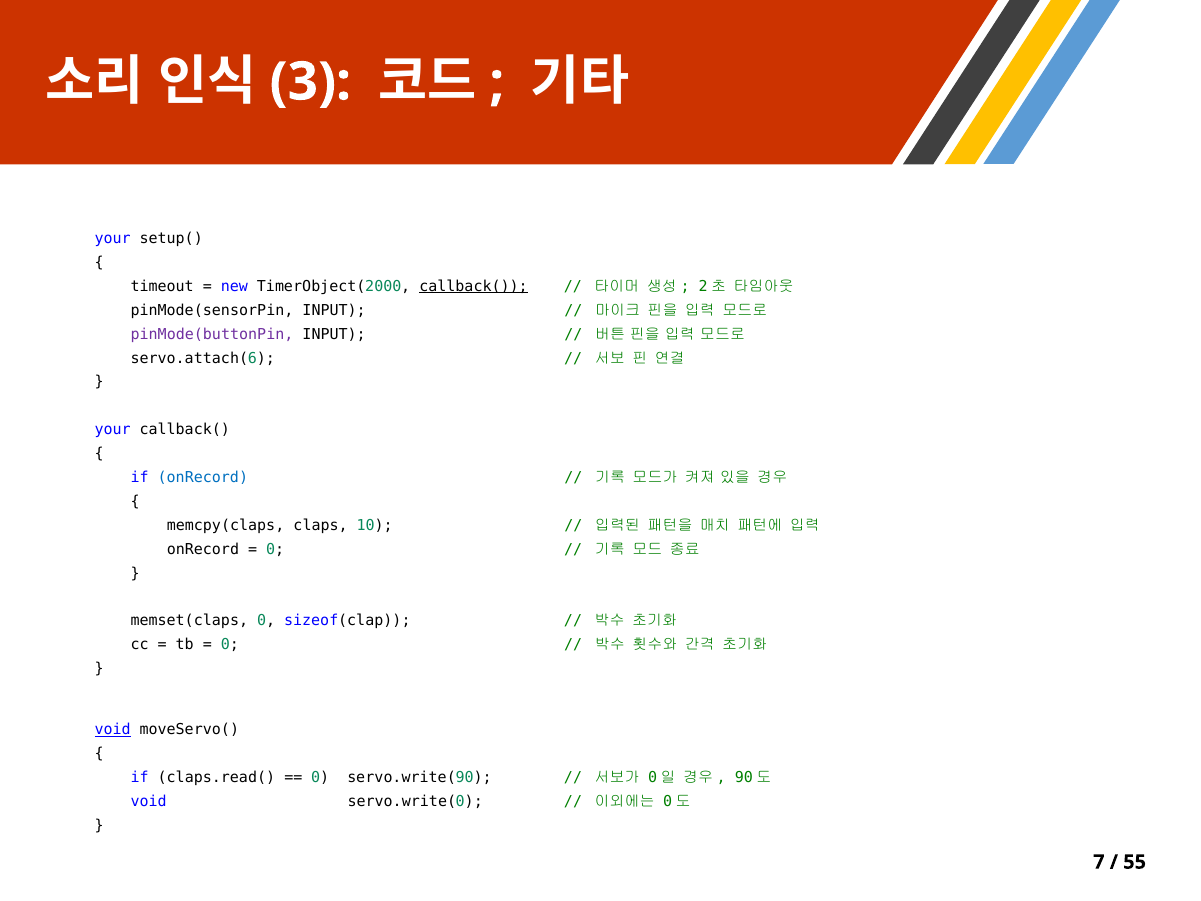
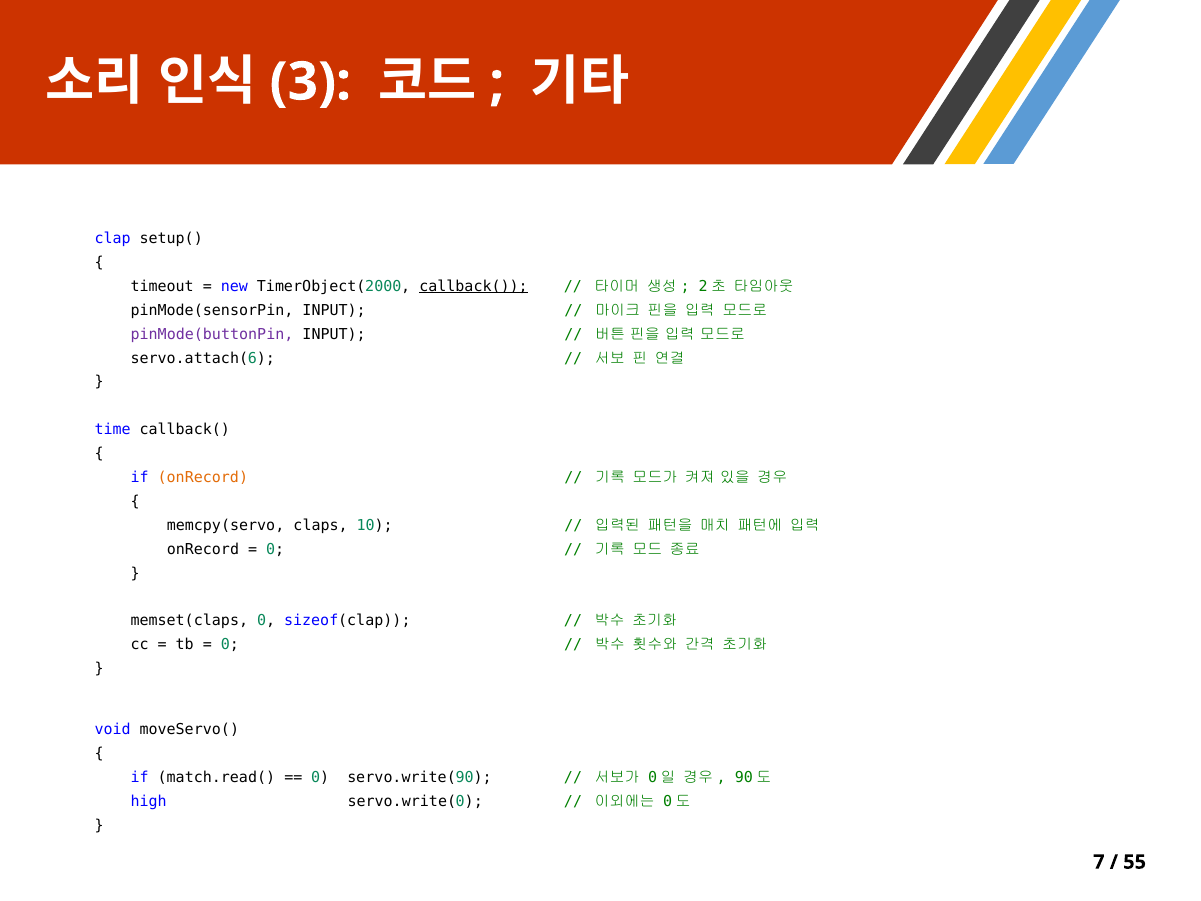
your at (113, 239): your -> clap
your at (113, 430): your -> time
onRecord at (203, 477) colour: blue -> orange
memcpy(claps: memcpy(claps -> memcpy(servo
void at (113, 729) underline: present -> none
claps.read(: claps.read( -> match.read(
void at (149, 801): void -> high
